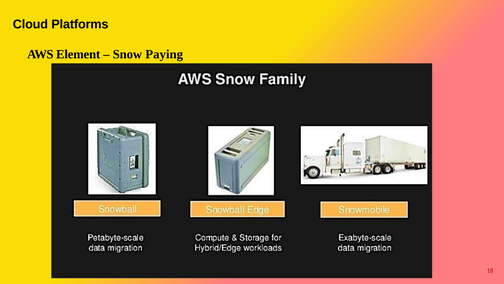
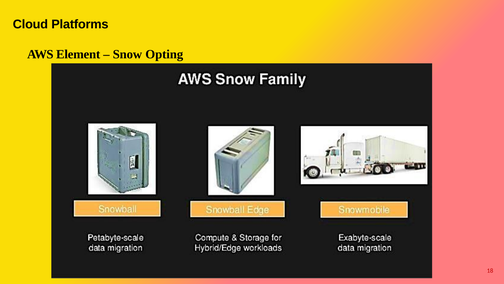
Paying: Paying -> Opting
